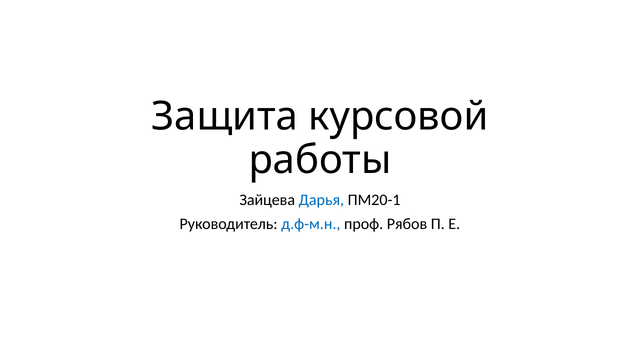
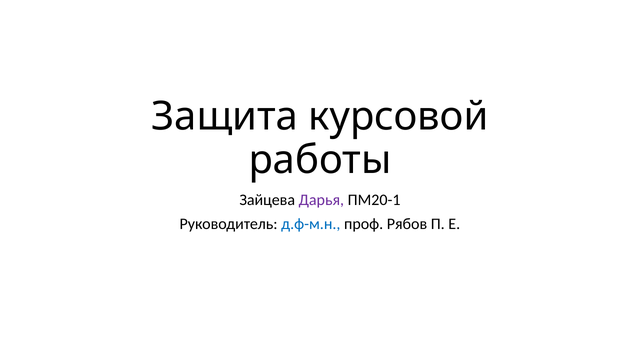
Дарья colour: blue -> purple
